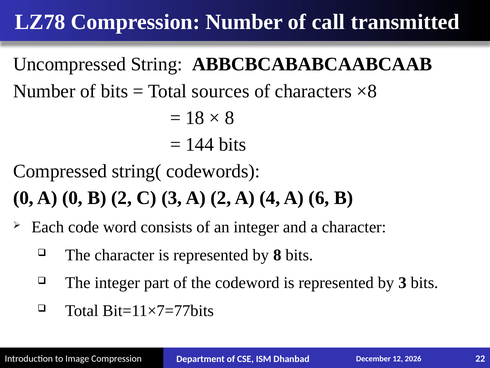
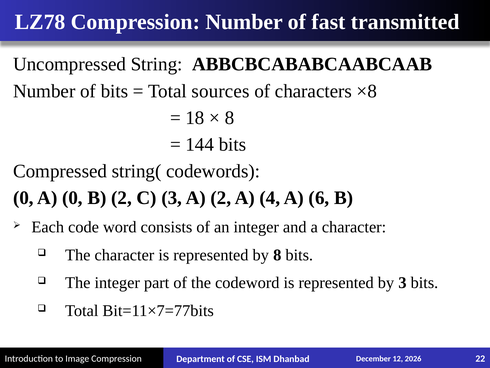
call: call -> fast
